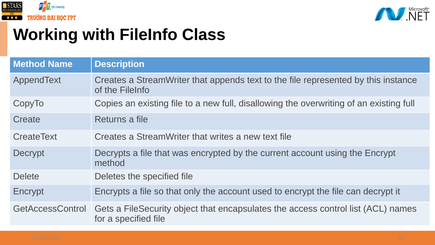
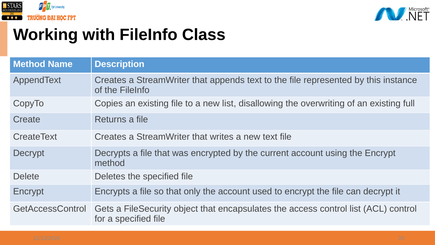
new full: full -> list
ACL names: names -> control
